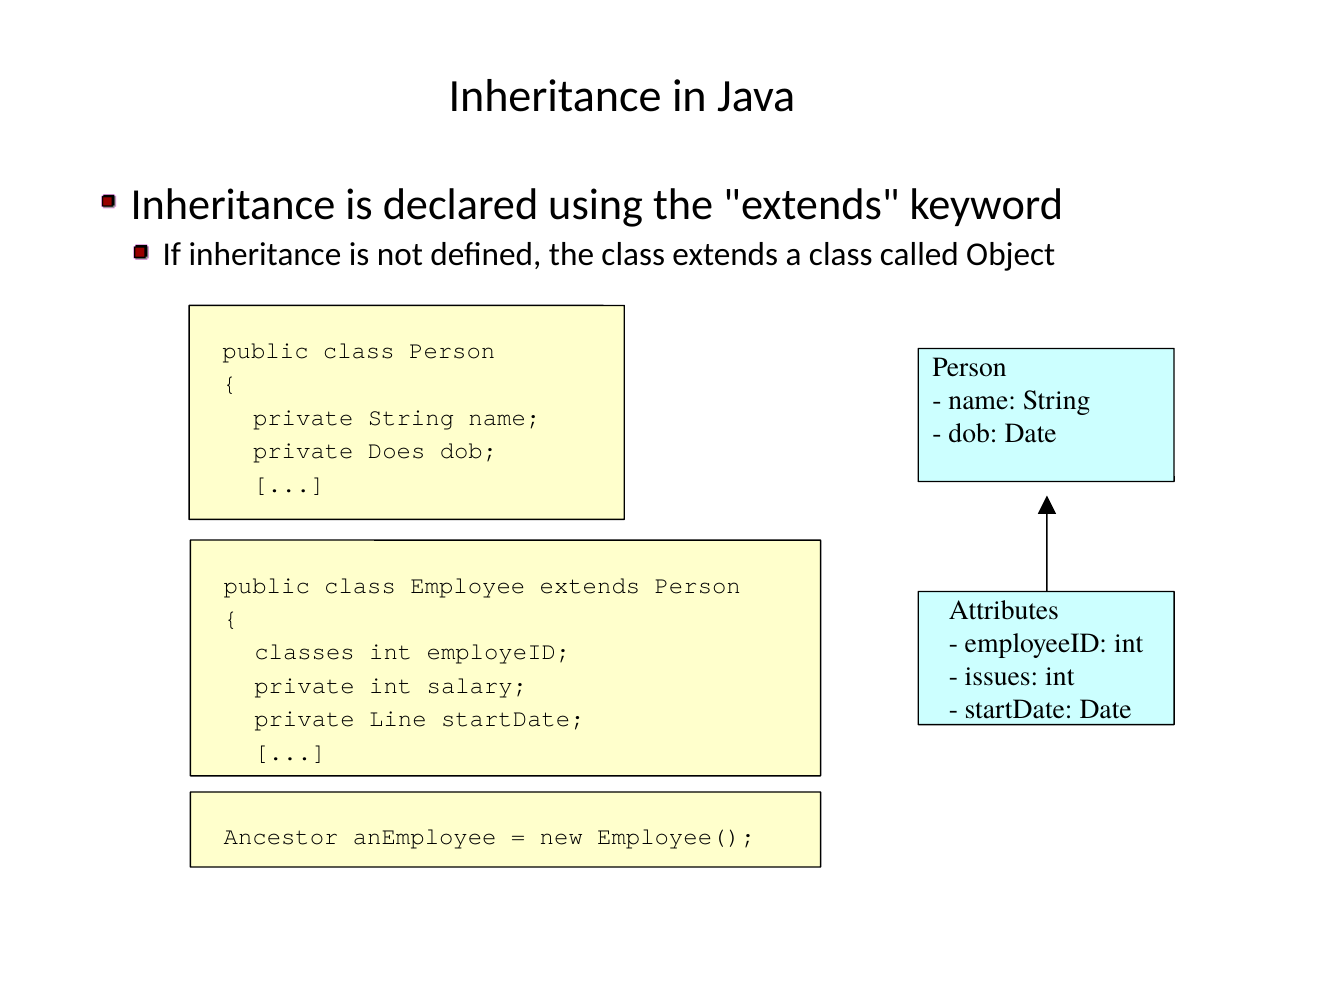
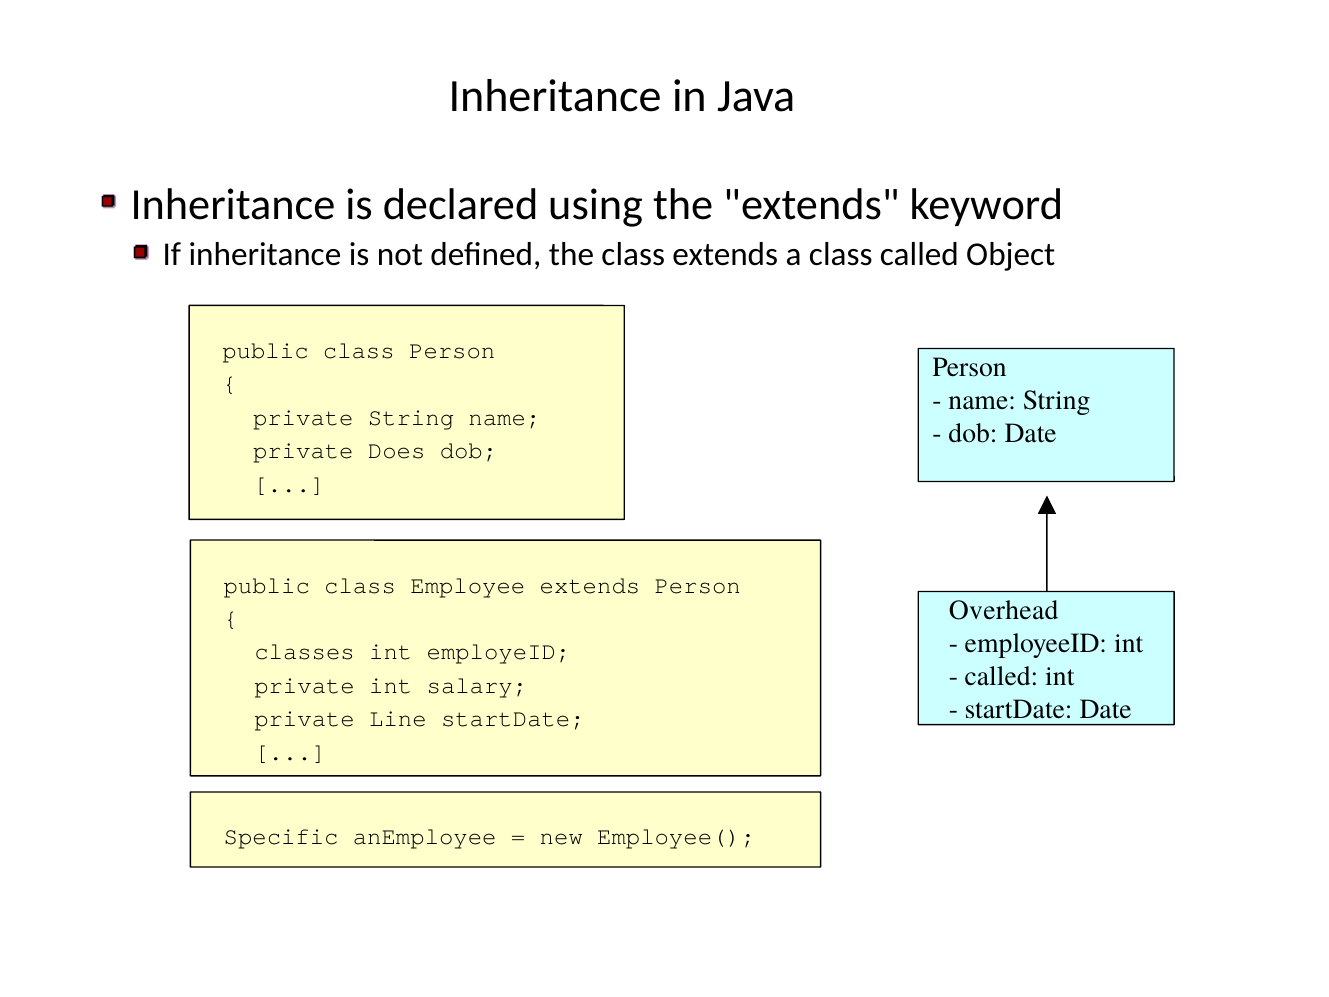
Attributes: Attributes -> Overhead
issues at (1002, 676): issues -> called
Ancestor: Ancestor -> Specific
